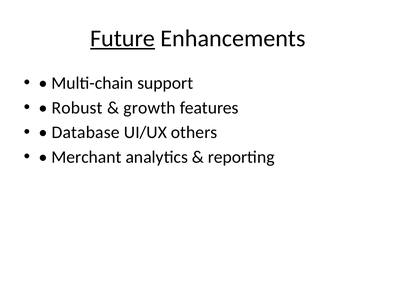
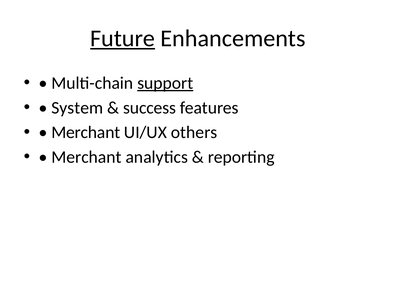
support underline: none -> present
Robust: Robust -> System
growth: growth -> success
Database at (86, 132): Database -> Merchant
